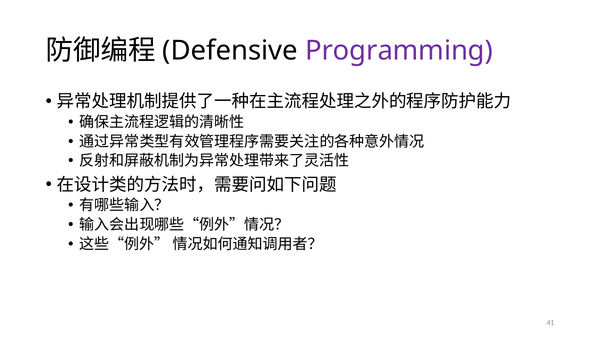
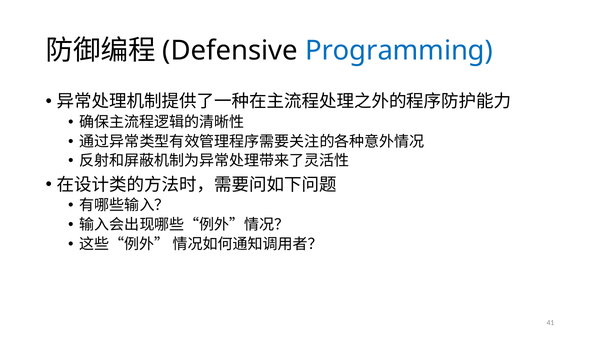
Programming colour: purple -> blue
